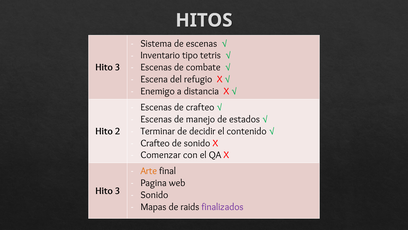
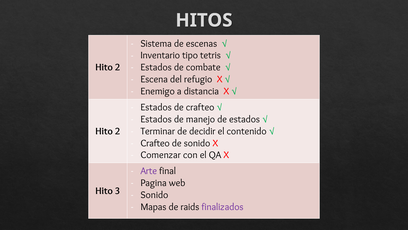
3 at (118, 67): 3 -> 2
Escenas at (156, 67): Escenas -> Estados
Escenas at (156, 107): Escenas -> Estados
Escenas at (156, 119): Escenas -> Estados
Arte colour: orange -> purple
